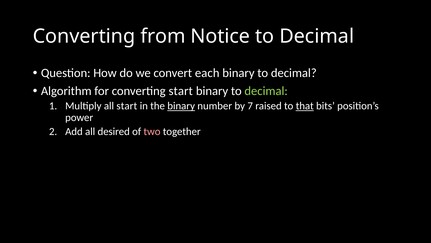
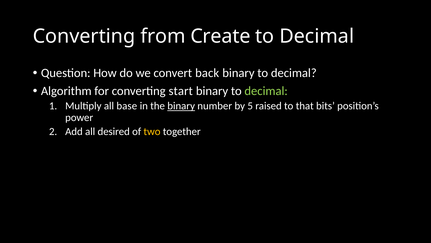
Notice: Notice -> Create
each: each -> back
all start: start -> base
7: 7 -> 5
that underline: present -> none
two colour: pink -> yellow
